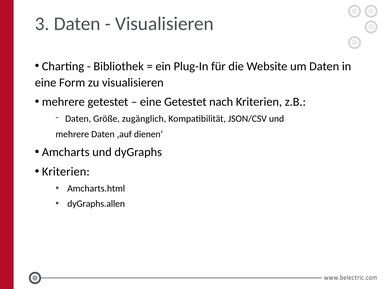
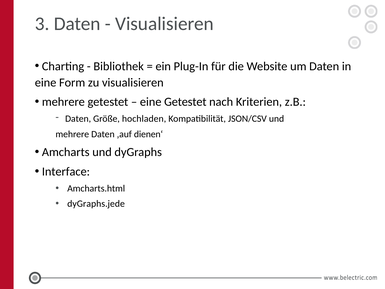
zugänglich: zugänglich -> hochladen
Kriterien at (66, 171): Kriterien -> Interface
dyGraphs.allen: dyGraphs.allen -> dyGraphs.jede
